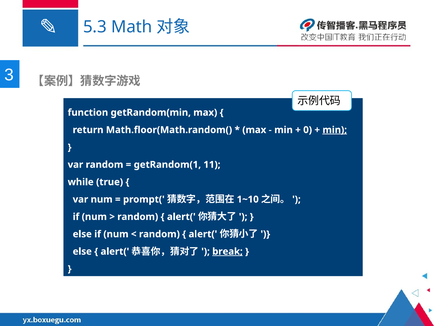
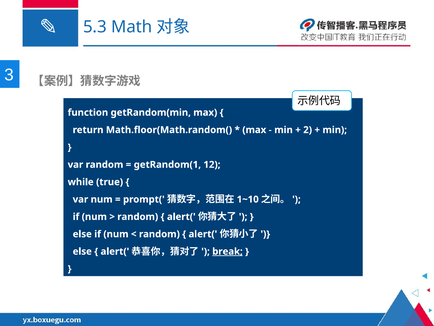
0: 0 -> 2
min at (335, 130) underline: present -> none
11: 11 -> 12
